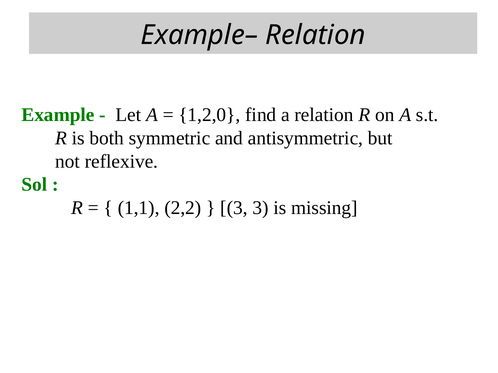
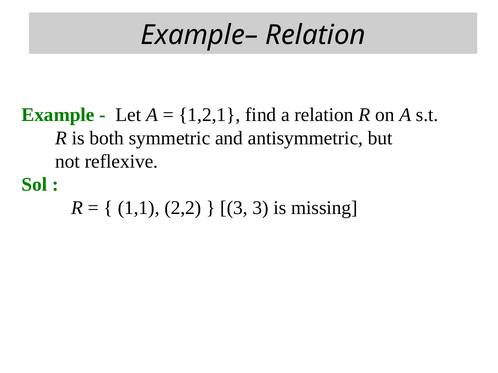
1,2,0: 1,2,0 -> 1,2,1
